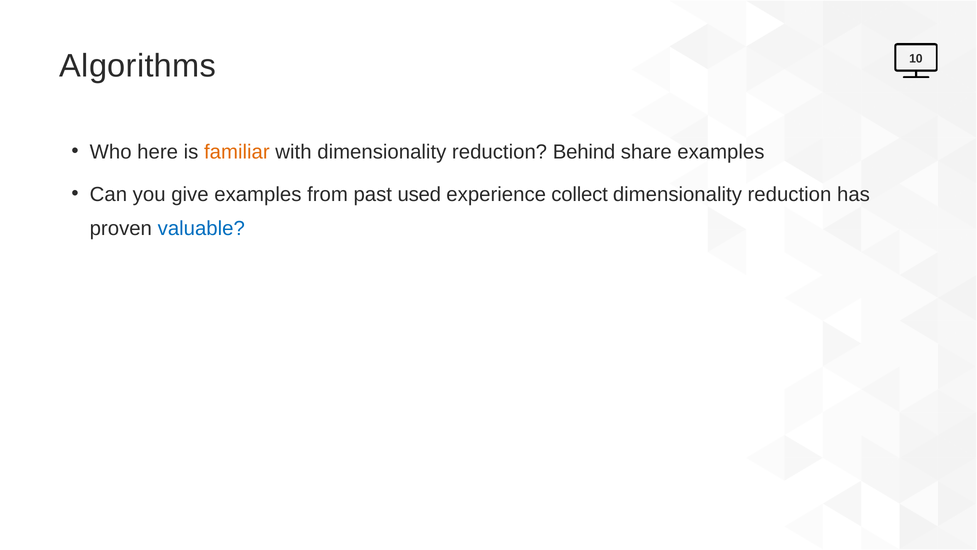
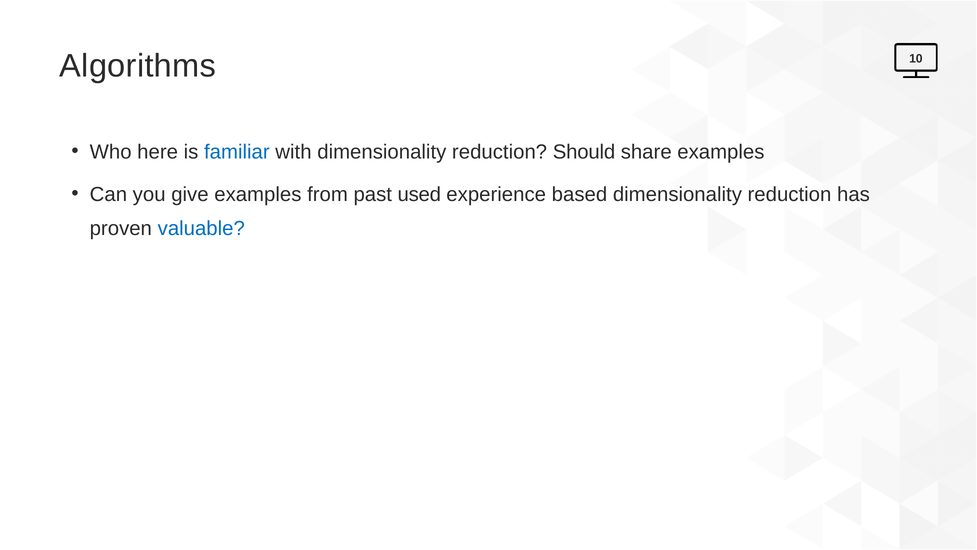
familiar colour: orange -> blue
Behind: Behind -> Should
collect: collect -> based
